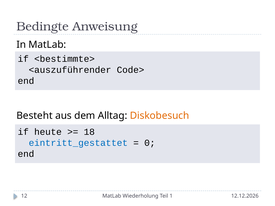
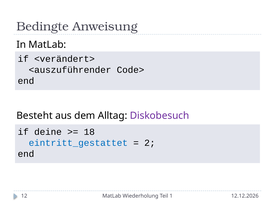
<bestimmte>: <bestimmte> -> <verändert>
Diskobesuch colour: orange -> purple
heute: heute -> deine
0: 0 -> 2
